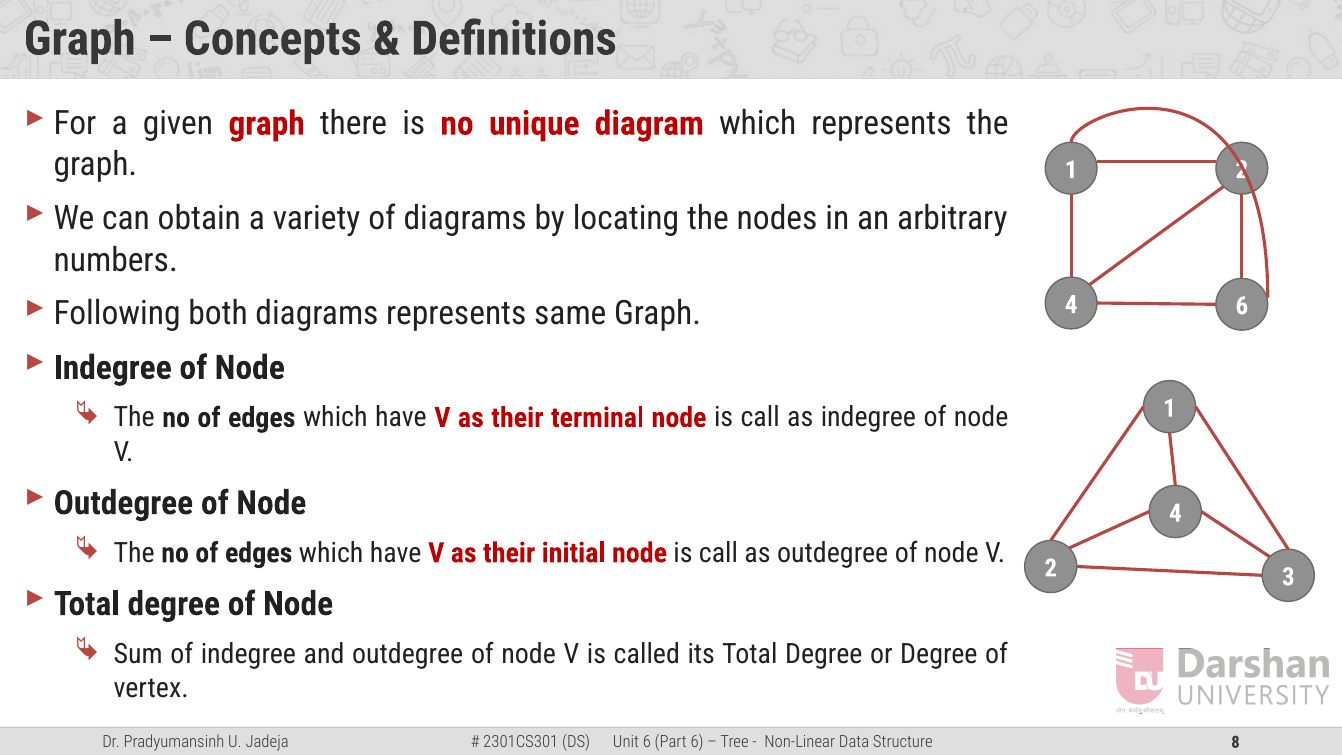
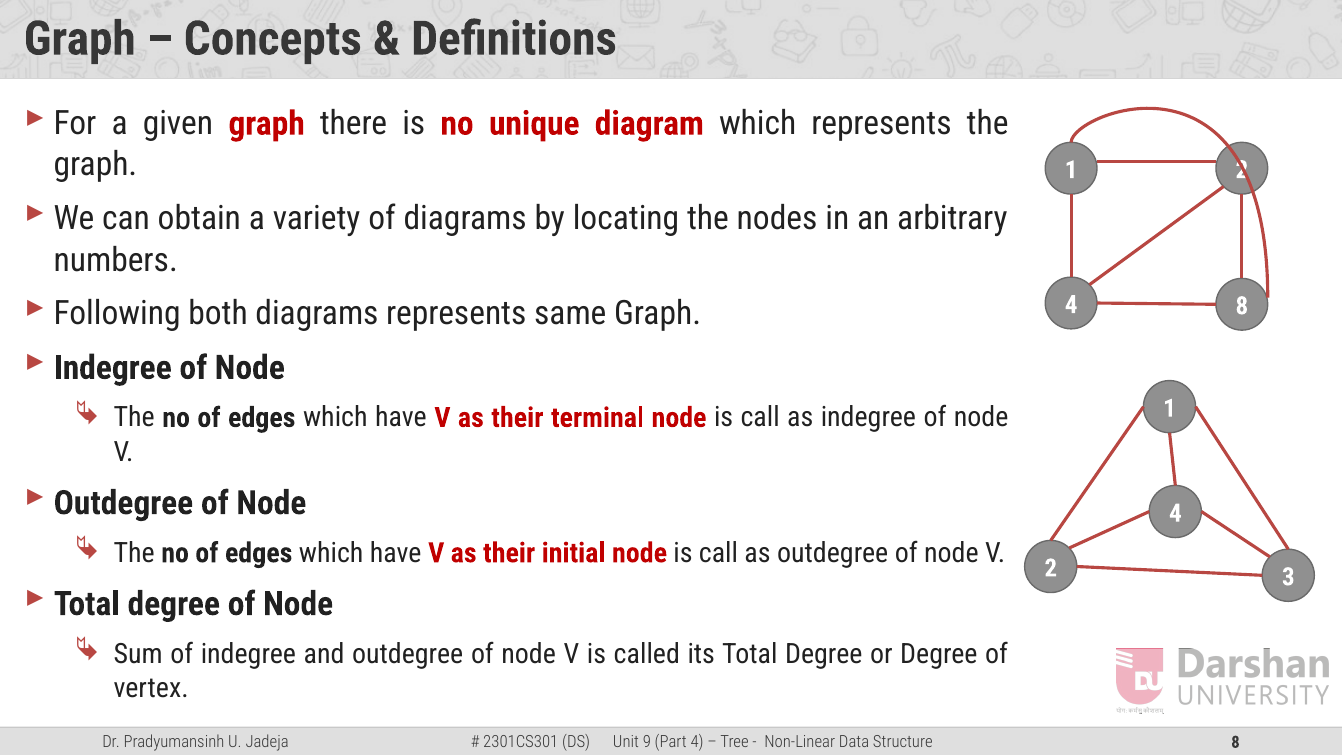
4 6: 6 -> 8
6 at (647, 742): 6 -> 9
6 at (697, 742): 6 -> 4
